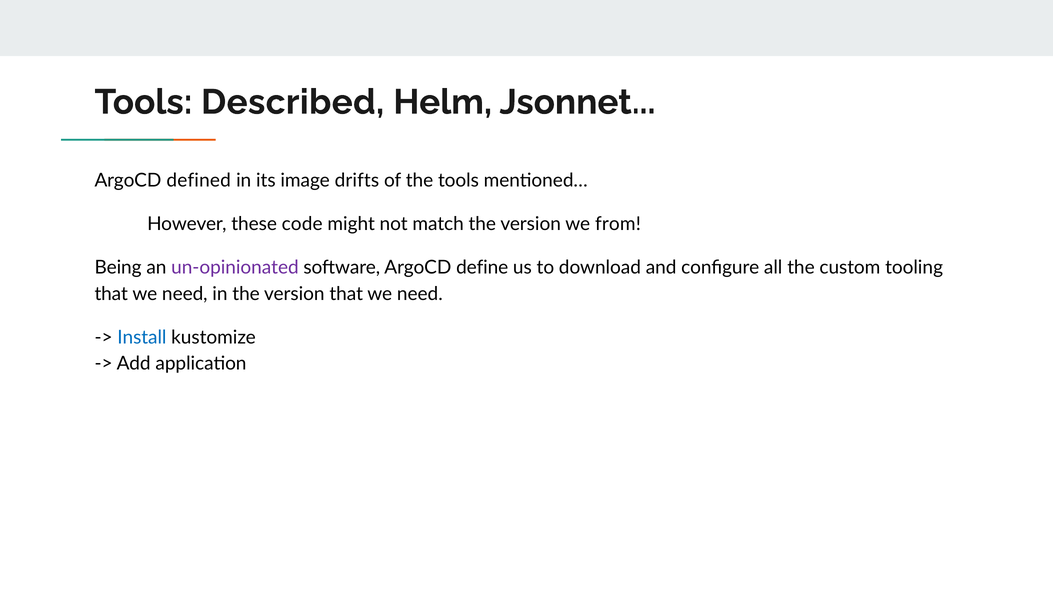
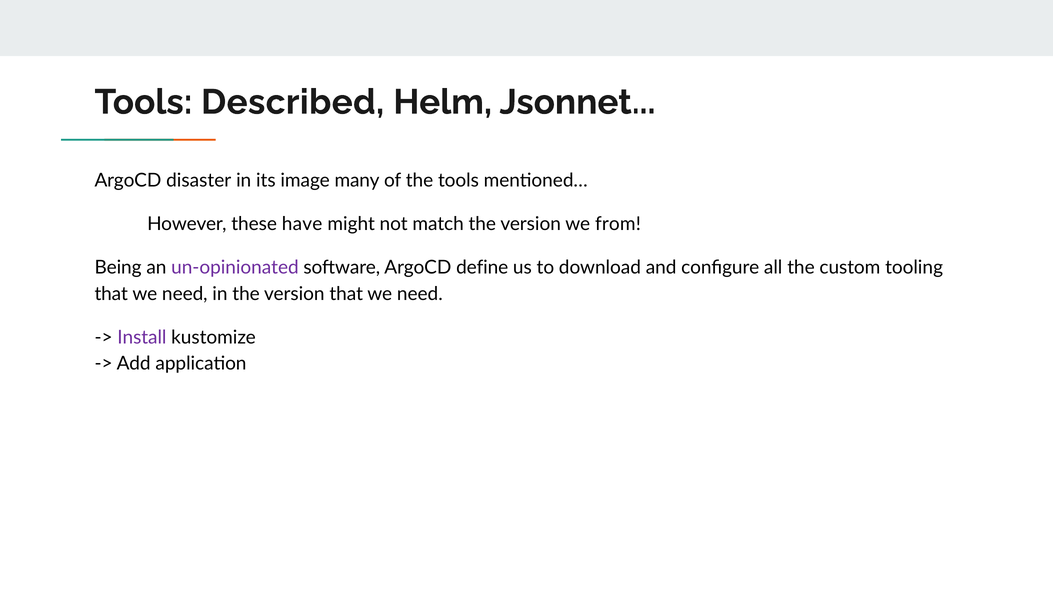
defined: defined -> disaster
drifts: drifts -> many
code: code -> have
Install colour: blue -> purple
